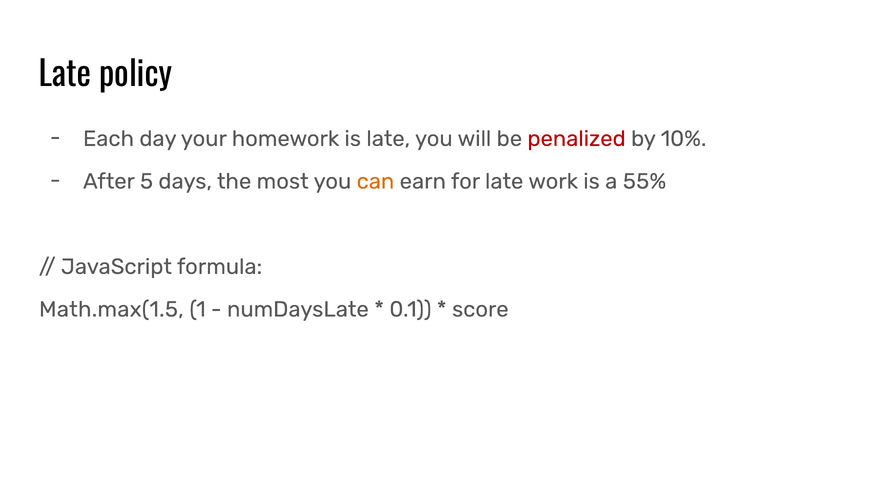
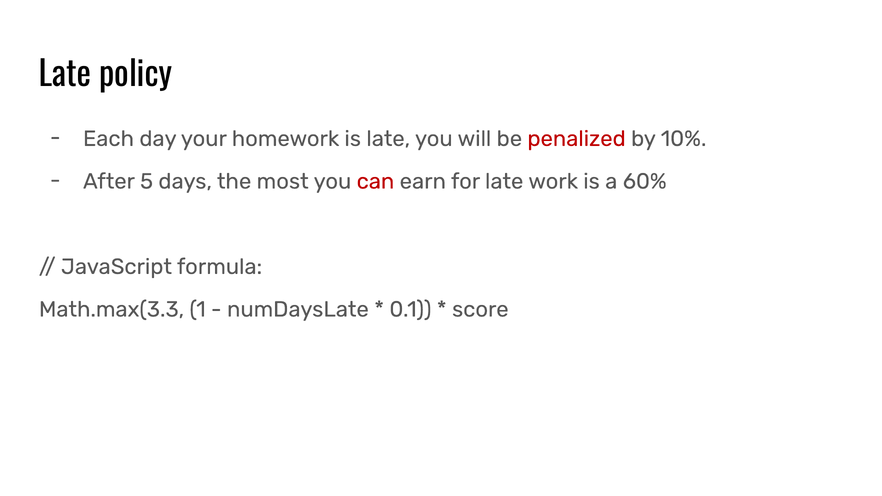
can colour: orange -> red
55%: 55% -> 60%
Math.max(1.5: Math.max(1.5 -> Math.max(3.3
